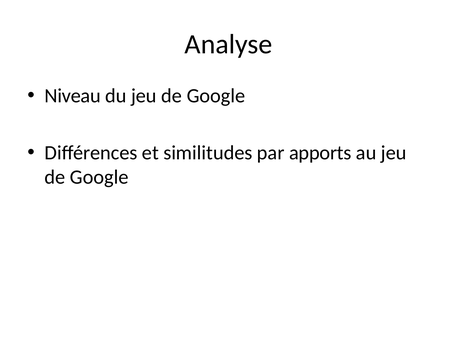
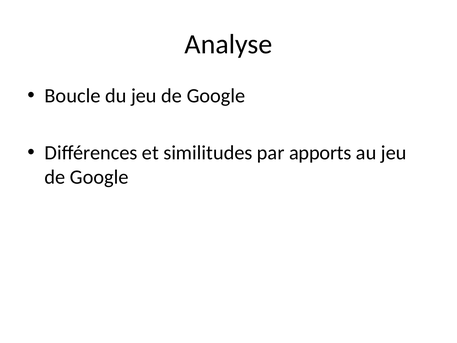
Niveau: Niveau -> Boucle
